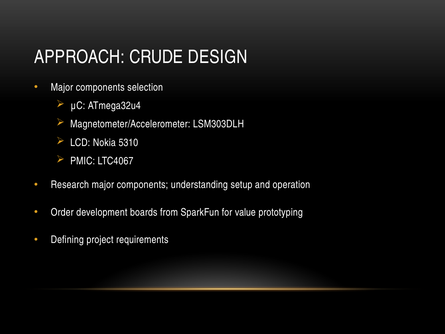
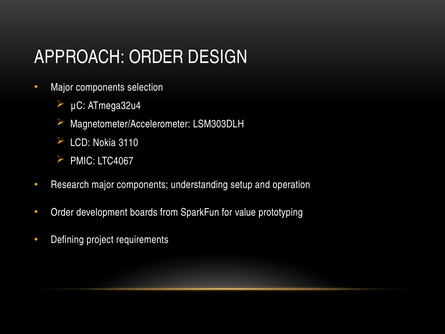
APPROACH CRUDE: CRUDE -> ORDER
5310: 5310 -> 3110
